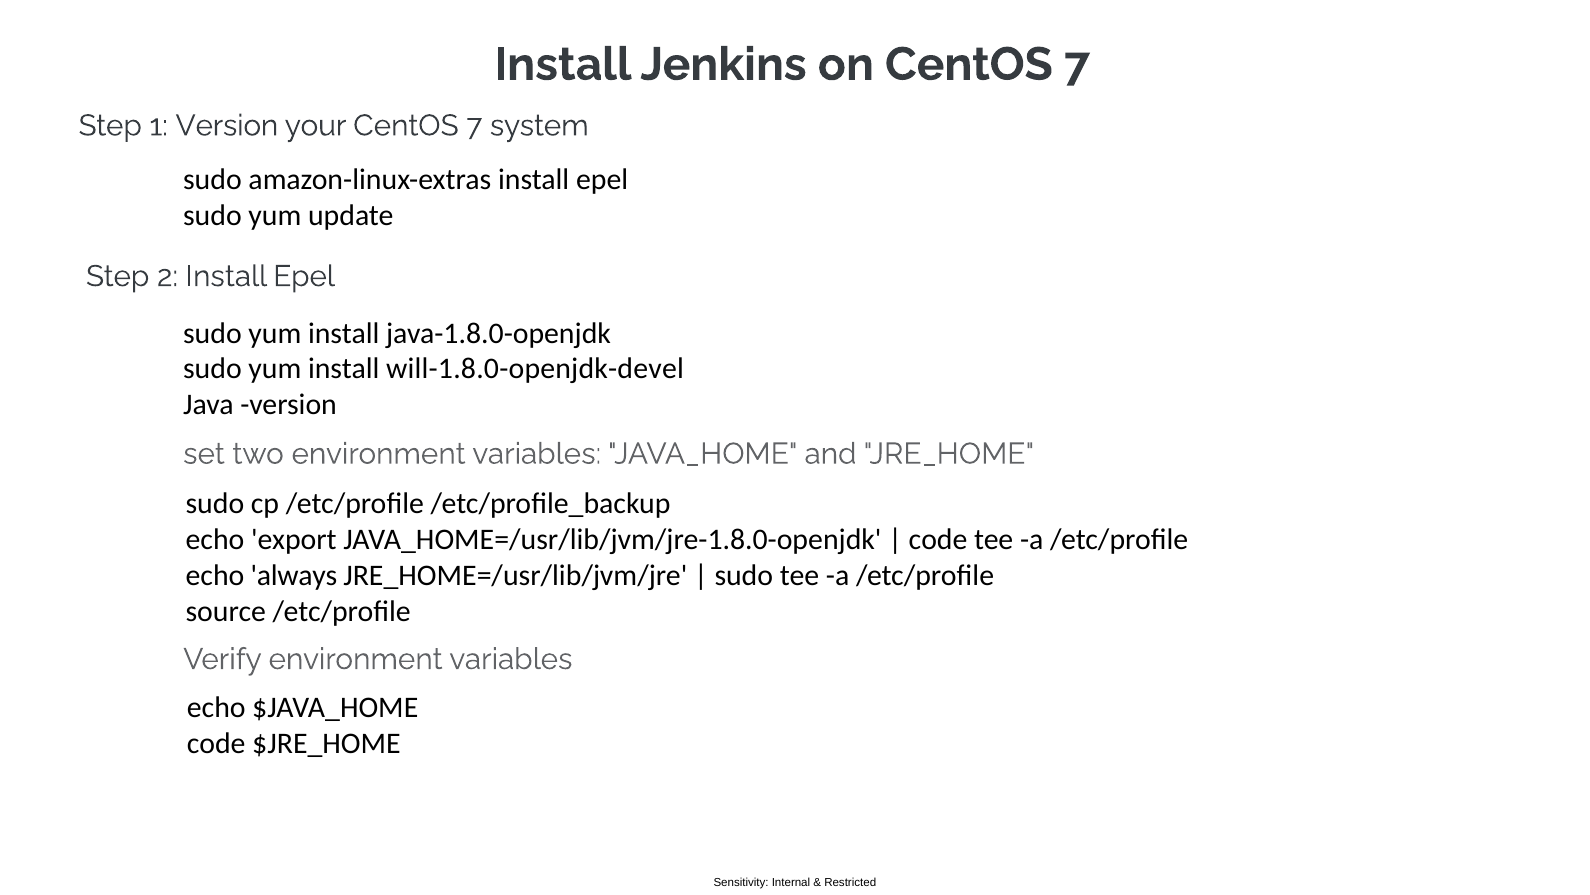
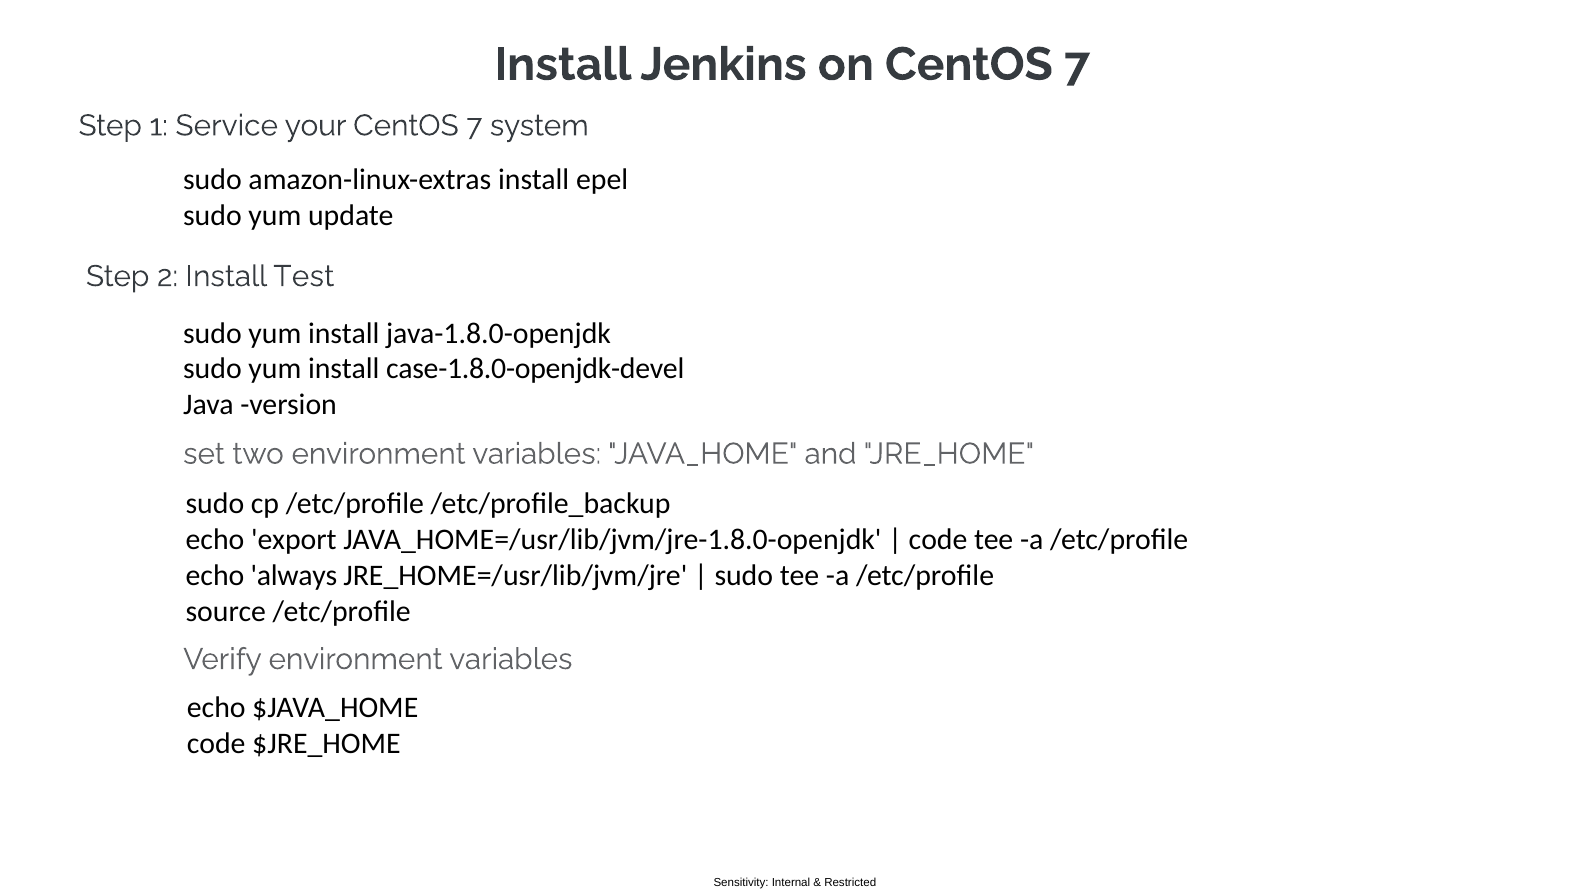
1 Version: Version -> Service
2 Install Epel: Epel -> Test
will-1.8.0-openjdk-devel: will-1.8.0-openjdk-devel -> case-1.8.0-openjdk-devel
